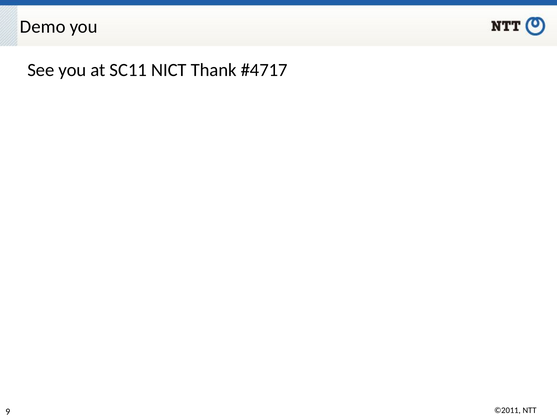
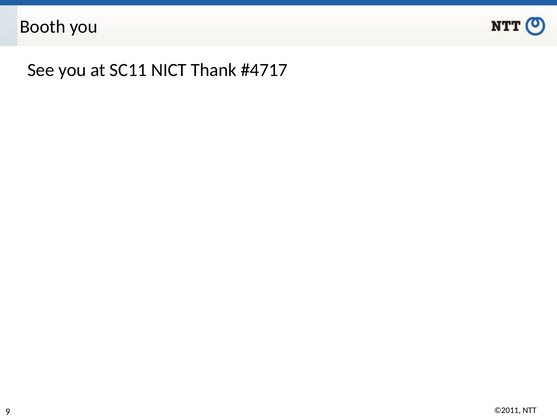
Demo: Demo -> Booth
